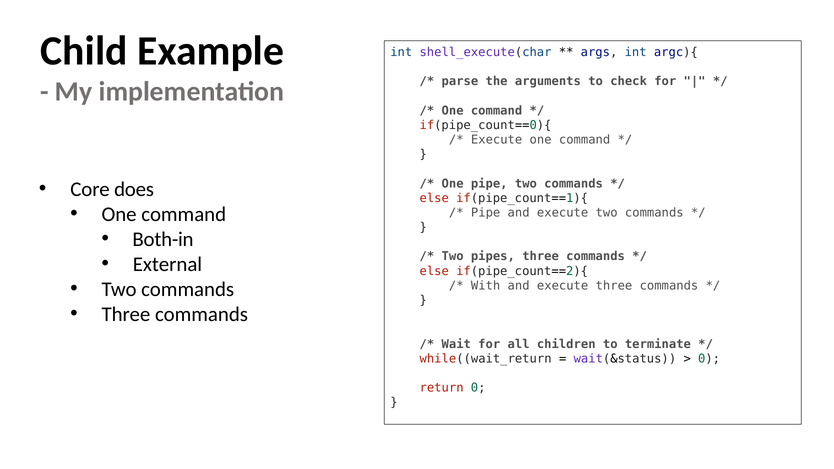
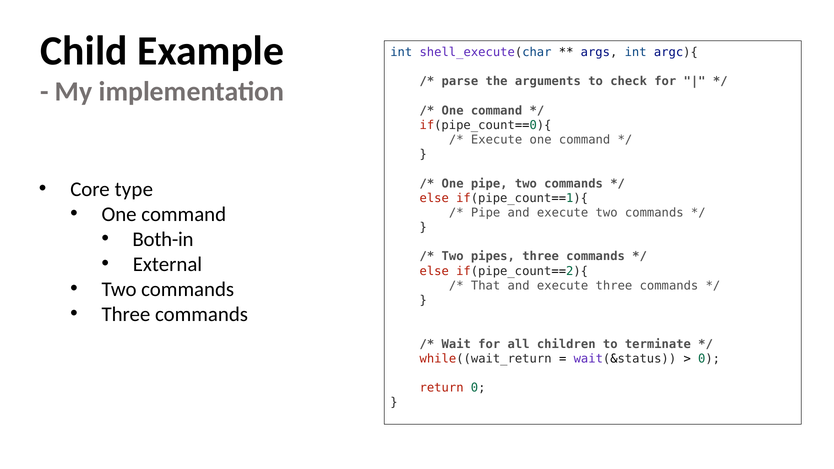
does: does -> type
With: With -> That
